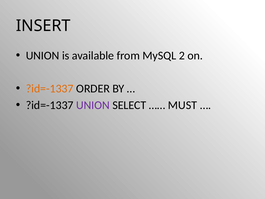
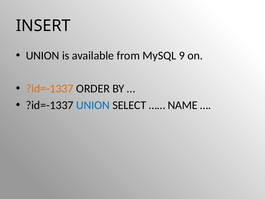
2: 2 -> 9
UNION at (93, 105) colour: purple -> blue
MUST: MUST -> NAME
